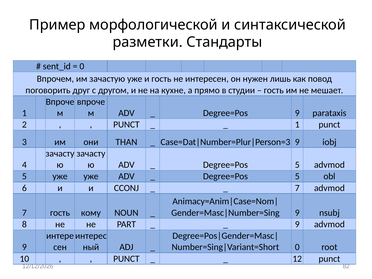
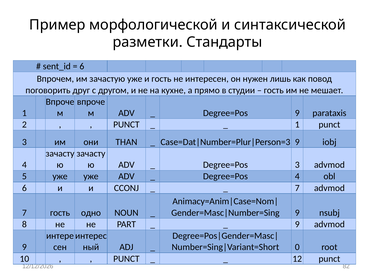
0 at (82, 66): 0 -> 6
5 at (297, 165): 5 -> 3
5 at (297, 176): 5 -> 4
кому: кому -> одно
